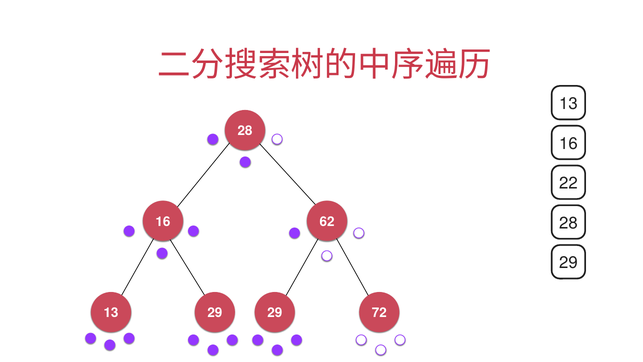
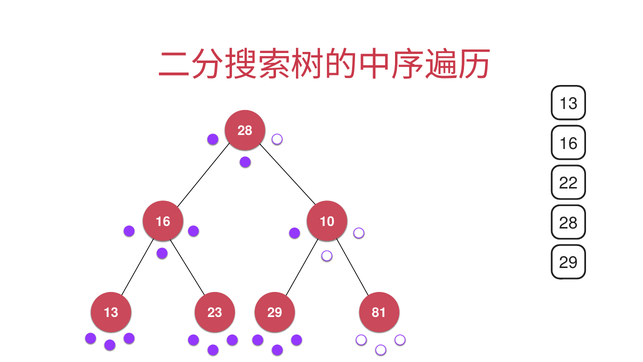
62: 62 -> 10
13 29: 29 -> 23
72: 72 -> 81
